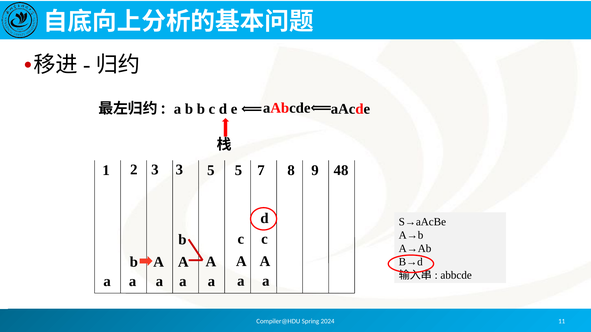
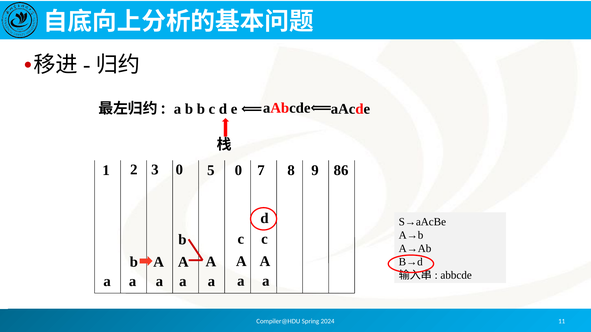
3 3: 3 -> 0
5 5: 5 -> 0
48: 48 -> 86
